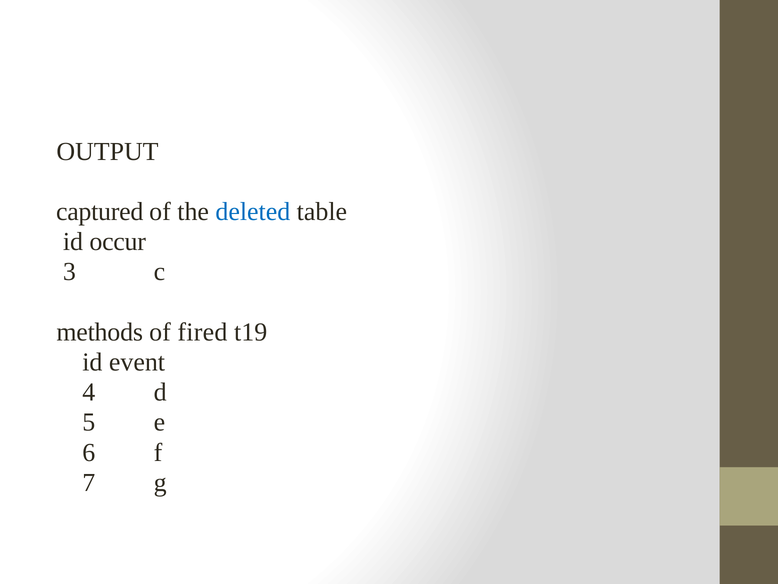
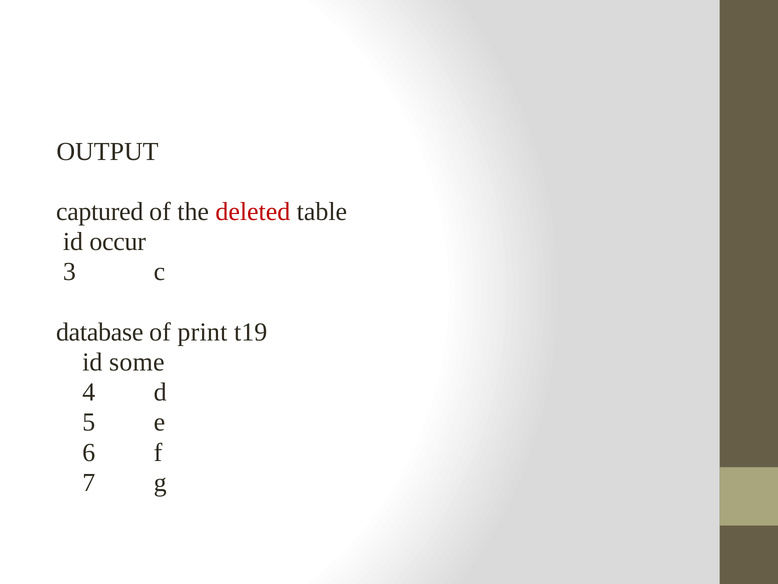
deleted colour: blue -> red
methods: methods -> database
fired: fired -> print
event: event -> some
